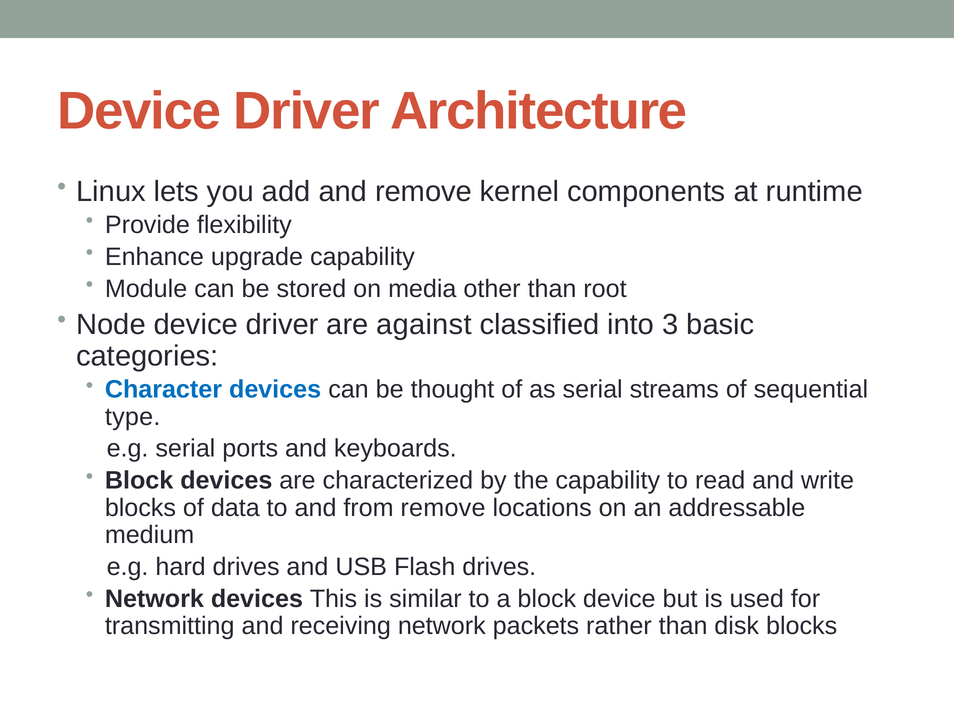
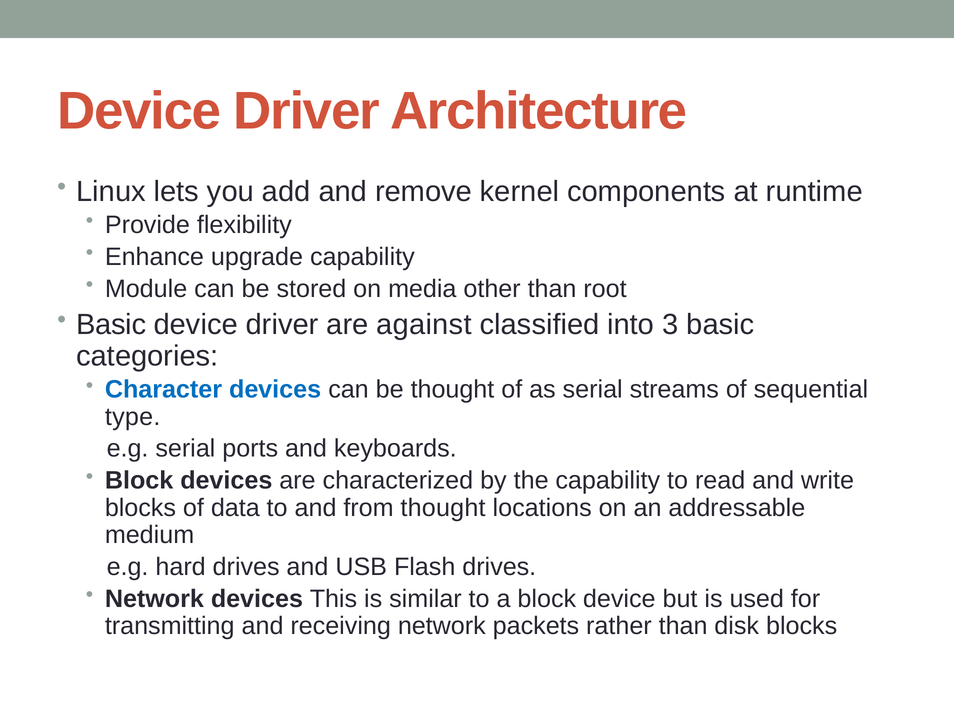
Node at (111, 324): Node -> Basic
from remove: remove -> thought
